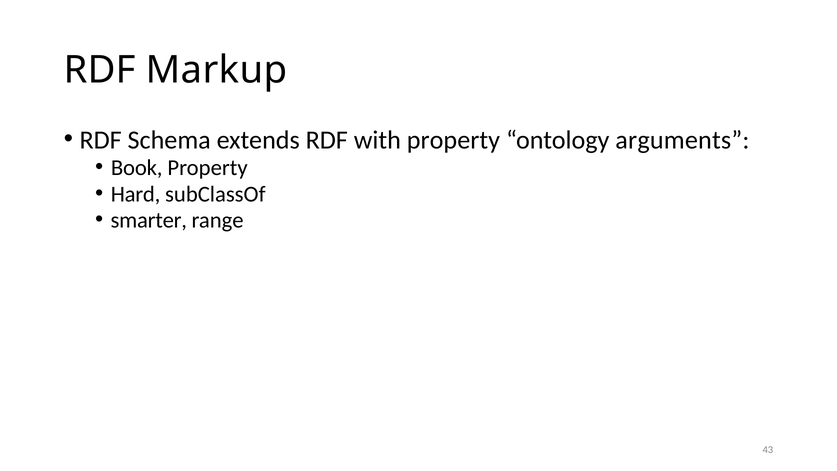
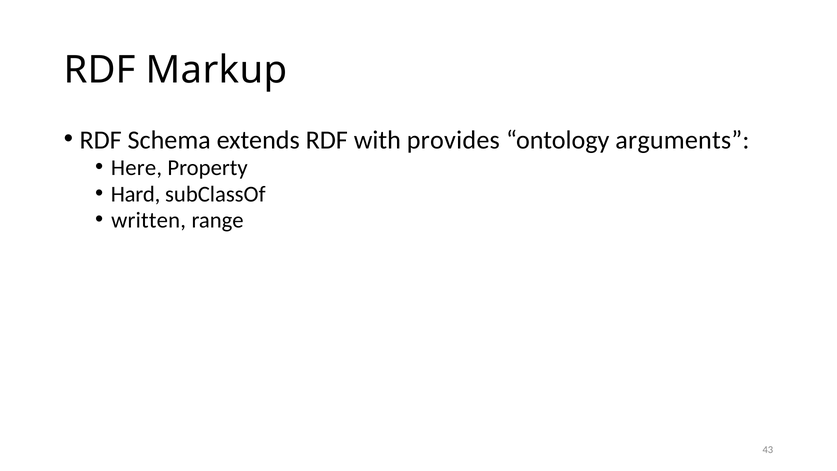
with property: property -> provides
Book: Book -> Here
smarter: smarter -> written
